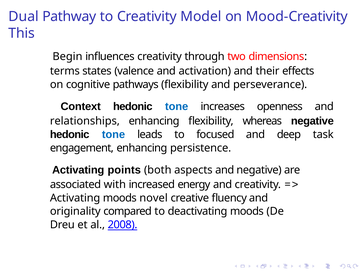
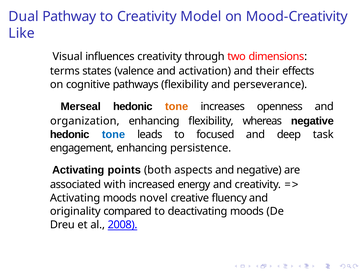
This: This -> Like
Begin: Begin -> Visual
Context: Context -> Merseal
tone at (177, 106) colour: blue -> orange
relationships: relationships -> organization
